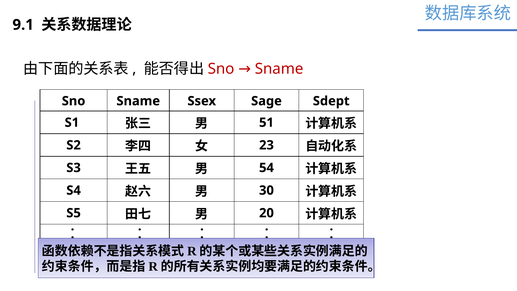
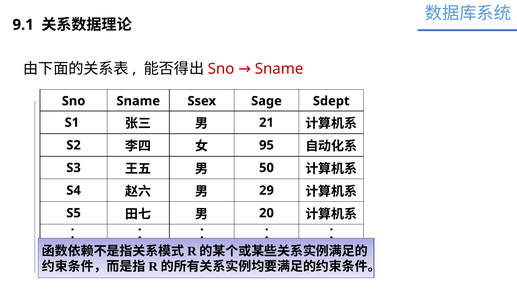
51: 51 -> 21
23: 23 -> 95
54: 54 -> 50
30: 30 -> 29
